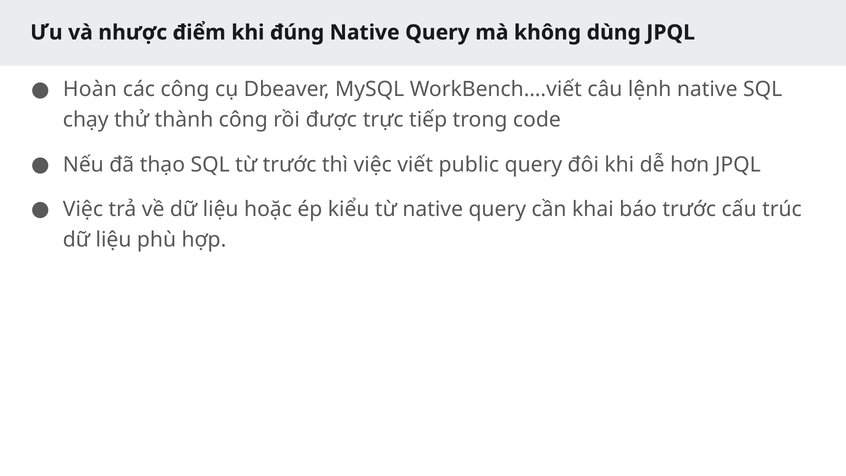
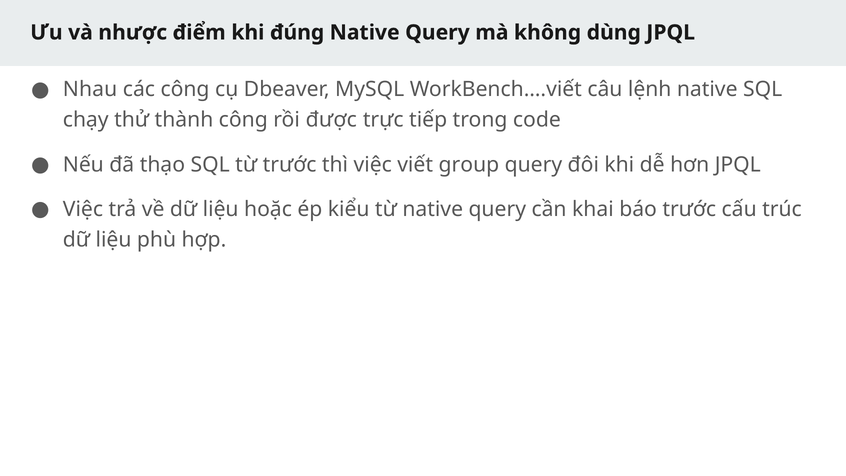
Hoàn: Hoàn -> Nhau
public: public -> group
